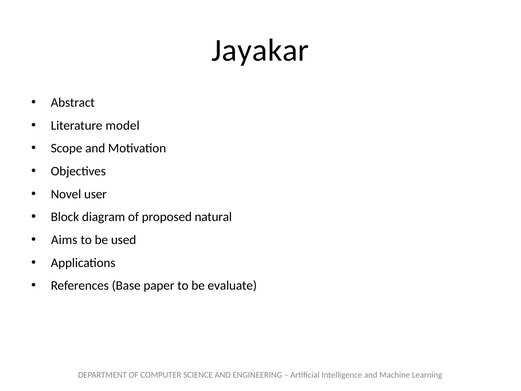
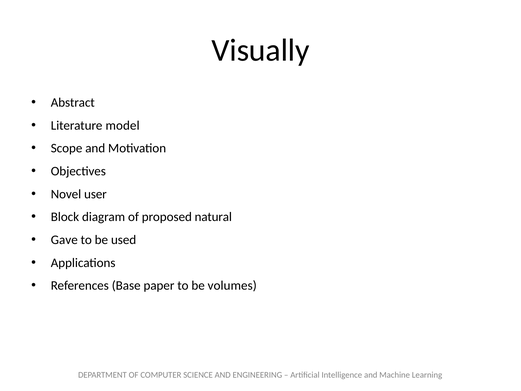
Jayakar: Jayakar -> Visually
Aims: Aims -> Gave
evaluate: evaluate -> volumes
